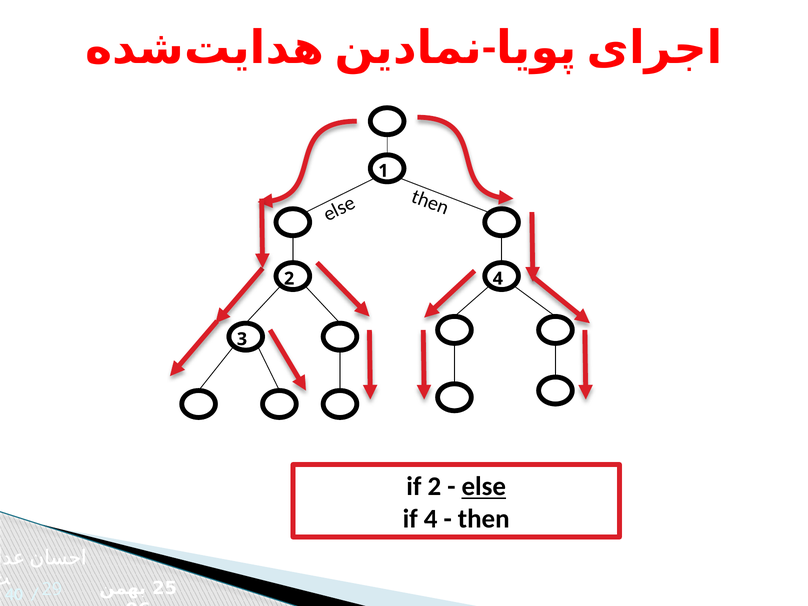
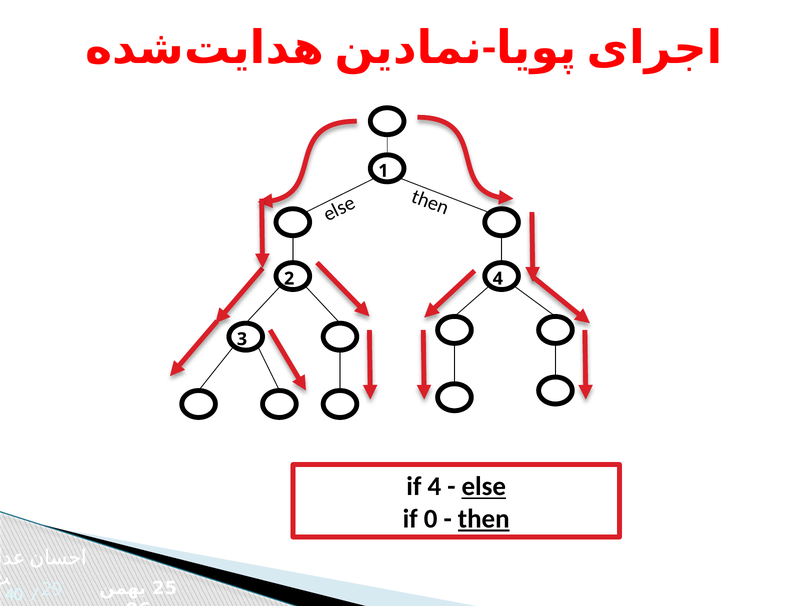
if 2: 2 -> 4
if 4: 4 -> 0
then underline: none -> present
